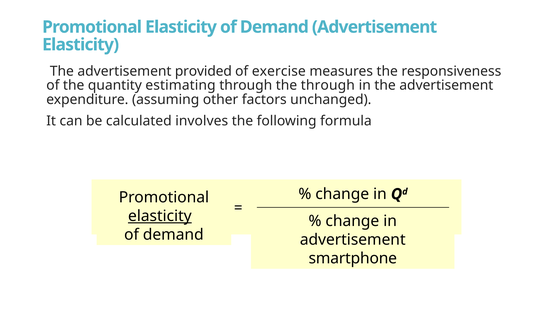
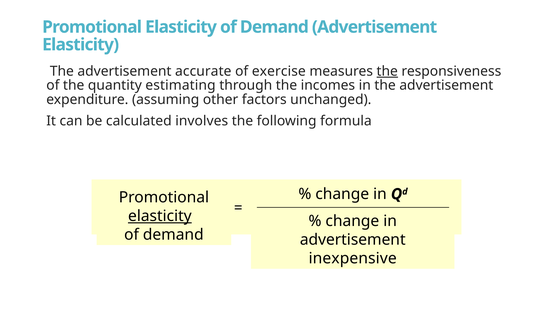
provided: provided -> accurate
the at (387, 71) underline: none -> present
the through: through -> incomes
smartphone: smartphone -> inexpensive
